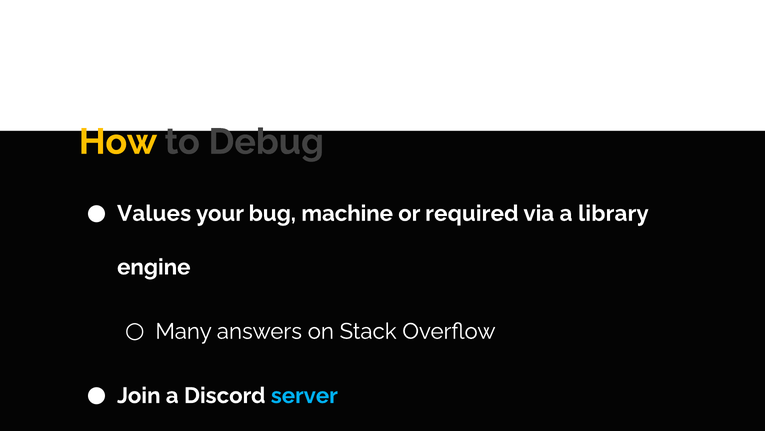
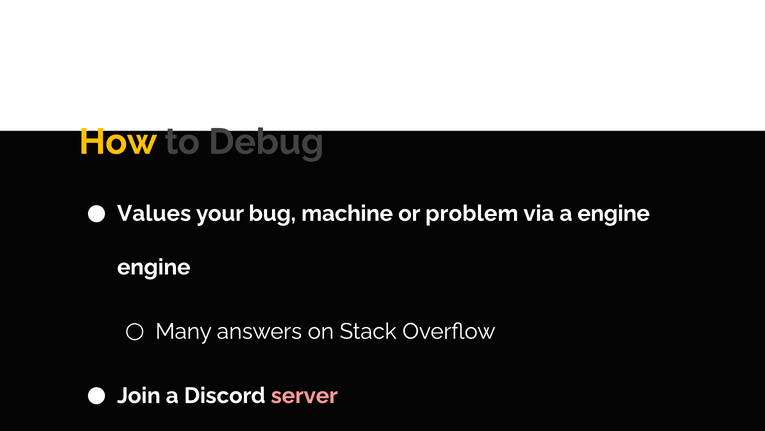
required: required -> problem
a library: library -> engine
server colour: light blue -> pink
